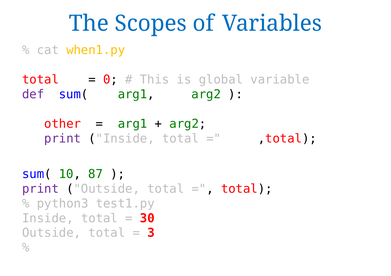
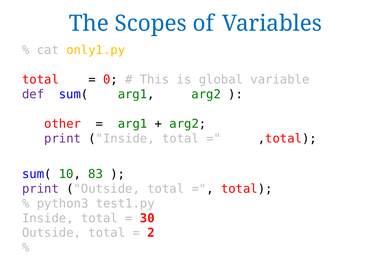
when1.py: when1.py -> only1.py
87: 87 -> 83
3: 3 -> 2
